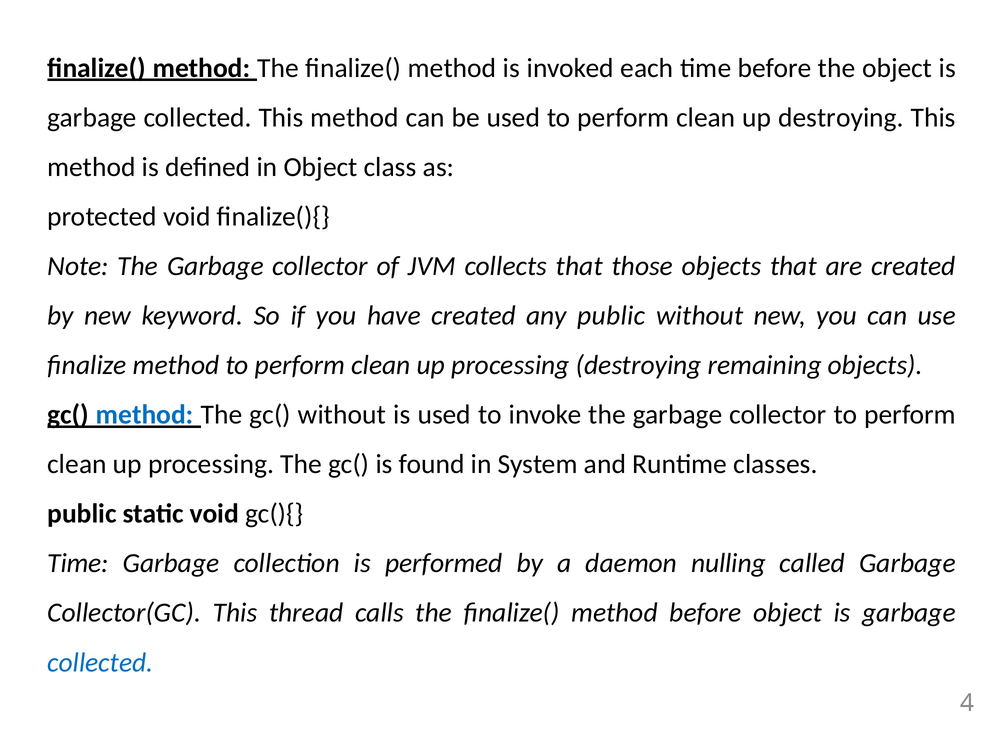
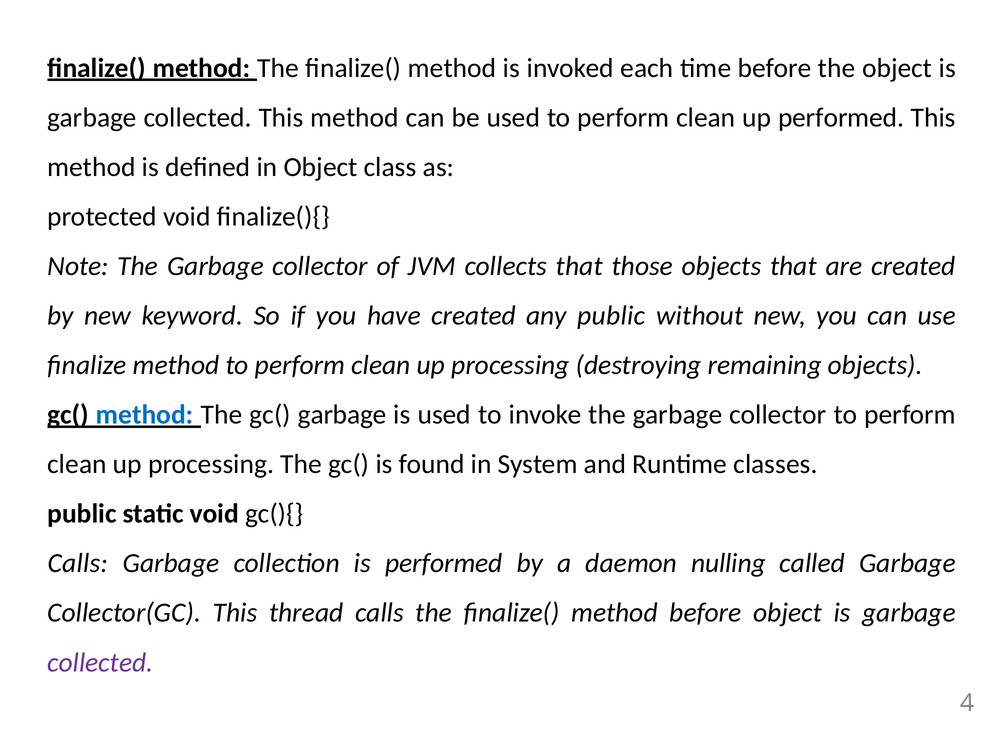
up destroying: destroying -> performed
gc( without: without -> garbage
Time at (78, 564): Time -> Calls
collected at (100, 663) colour: blue -> purple
